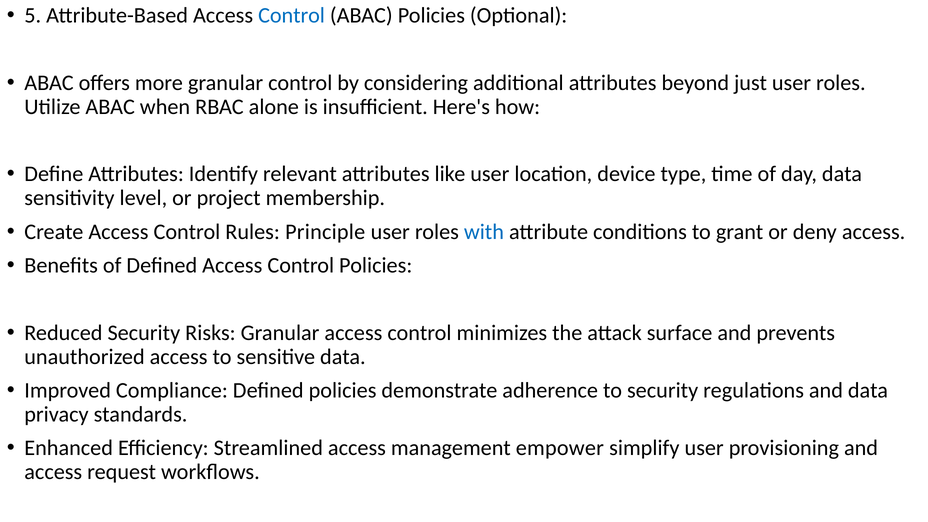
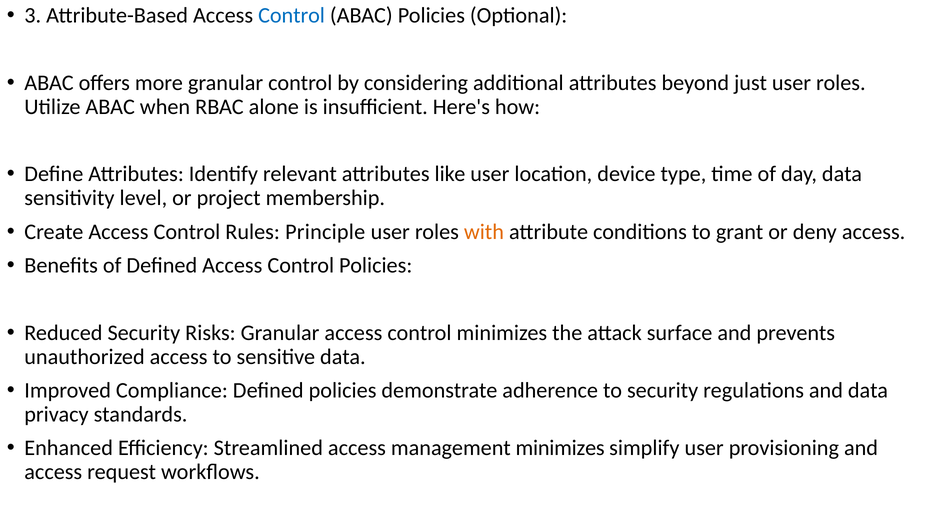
5: 5 -> 3
with colour: blue -> orange
management empower: empower -> minimizes
